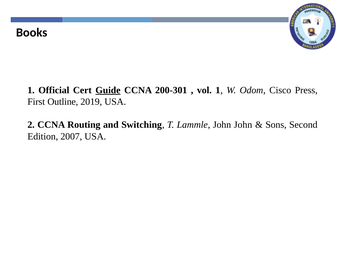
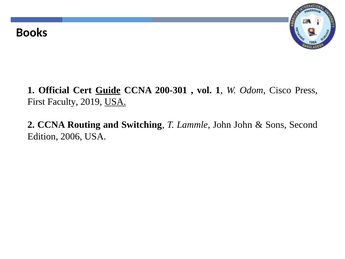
Outline: Outline -> Faculty
USA at (115, 102) underline: none -> present
2007: 2007 -> 2006
